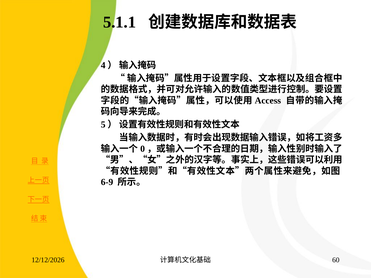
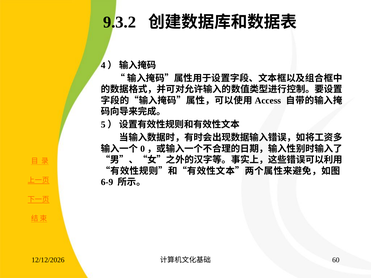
5.1.1: 5.1.1 -> 9.3.2
